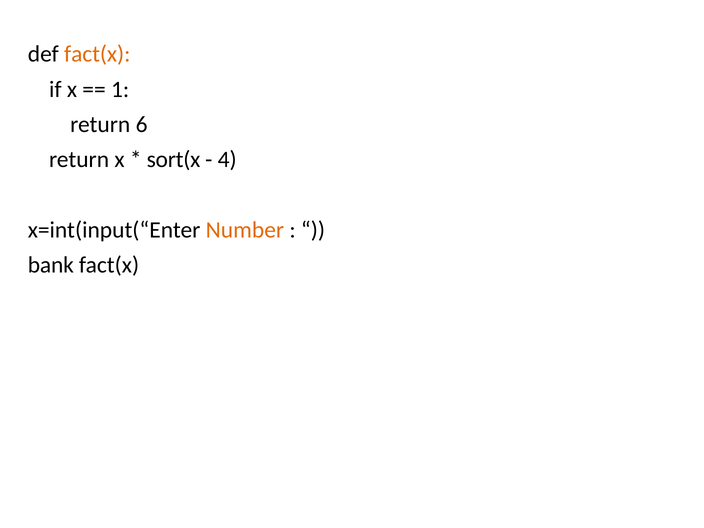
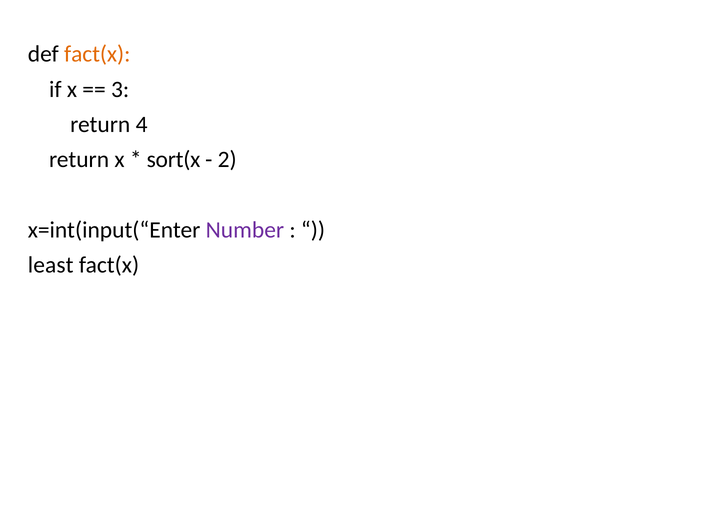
1: 1 -> 3
6: 6 -> 4
4: 4 -> 2
Number colour: orange -> purple
bank: bank -> least
